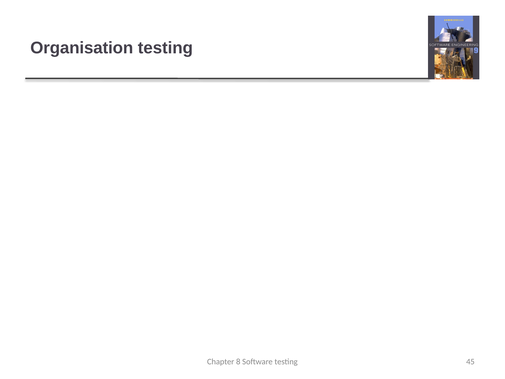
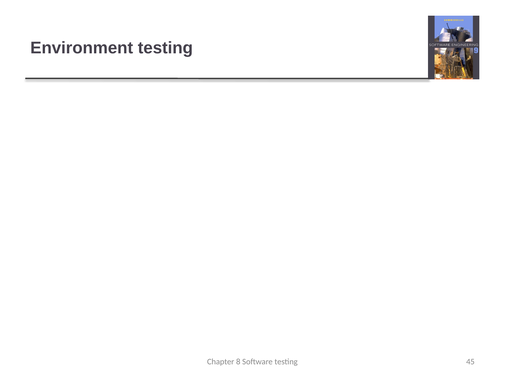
Organisation: Organisation -> Environment
